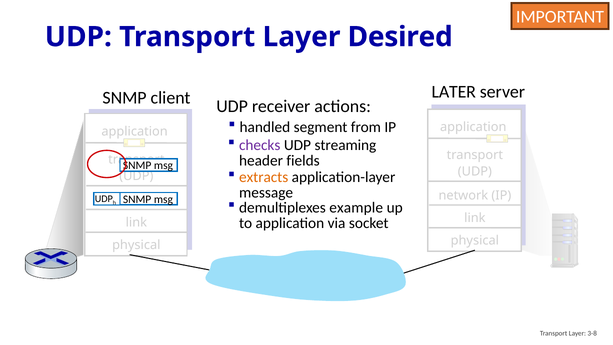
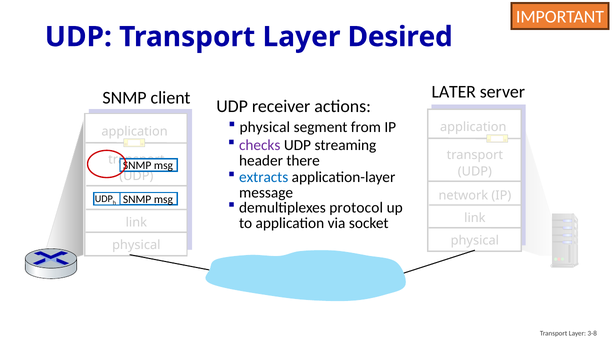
handled at (265, 127): handled -> physical
fields: fields -> there
extracts colour: orange -> blue
example: example -> protocol
